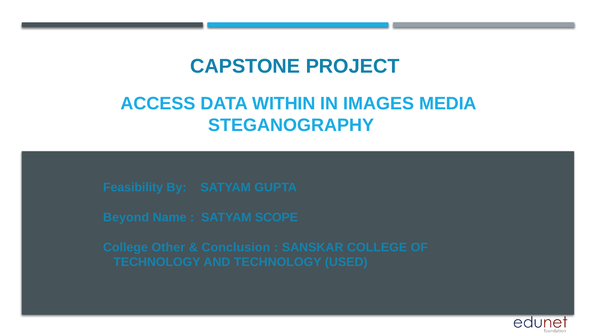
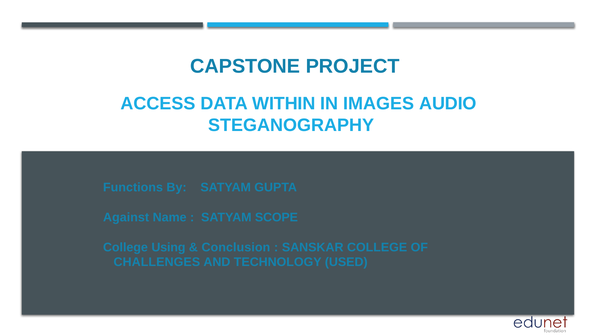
MEDIA: MEDIA -> AUDIO
Feasibility: Feasibility -> Functions
Beyond: Beyond -> Against
Other: Other -> Using
TECHNOLOGY at (157, 262): TECHNOLOGY -> CHALLENGES
